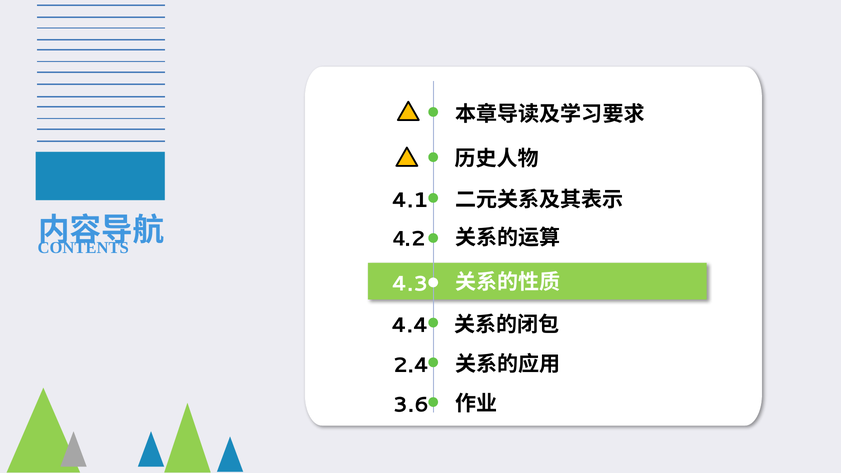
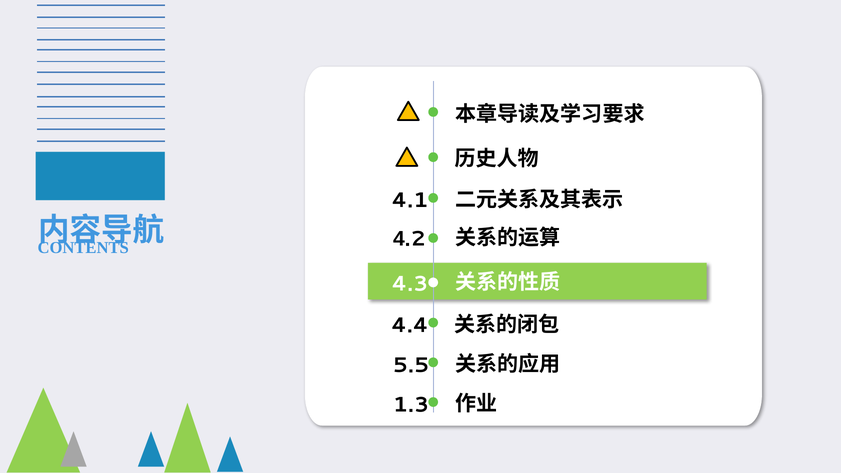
2.4: 2.4 -> 5.5
3.6: 3.6 -> 1.3
